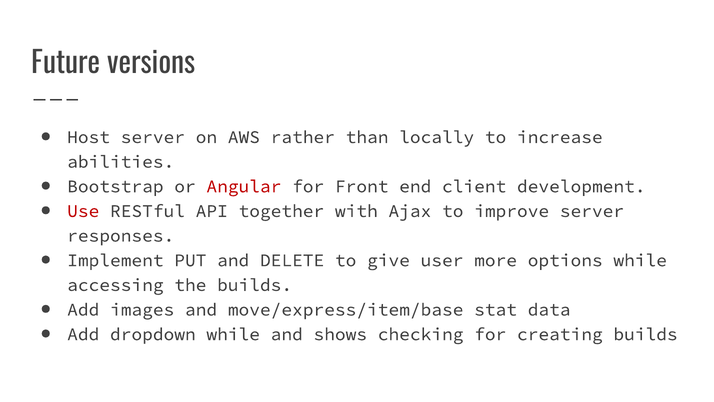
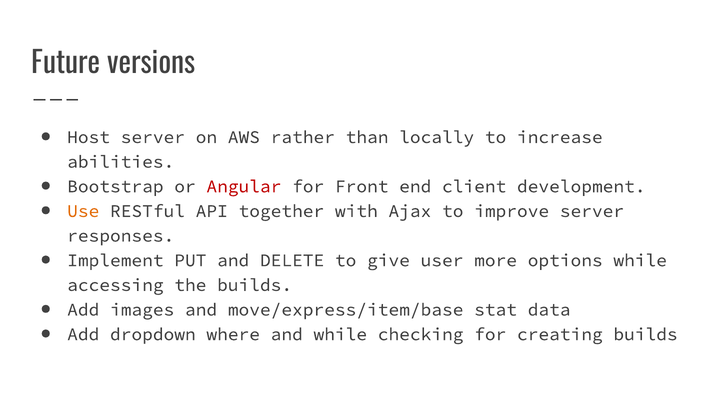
Use colour: red -> orange
dropdown while: while -> where
and shows: shows -> while
